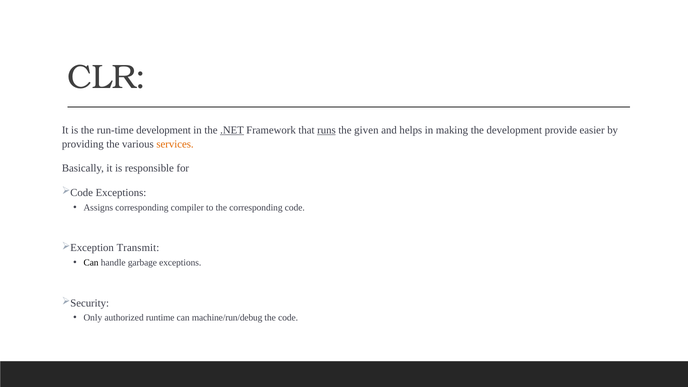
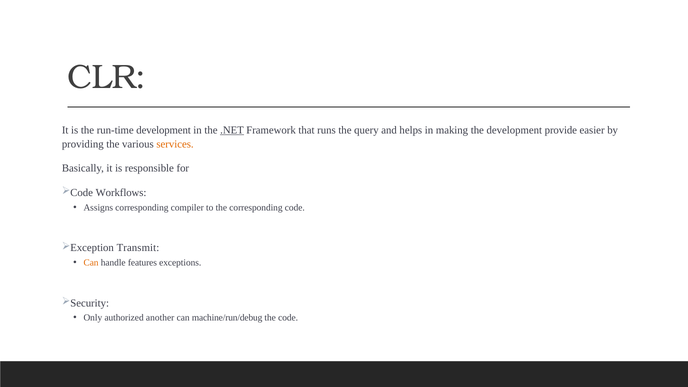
runs underline: present -> none
given: given -> query
Exceptions at (121, 193): Exceptions -> Workflows
Can at (91, 263) colour: black -> orange
garbage: garbage -> features
runtime: runtime -> another
